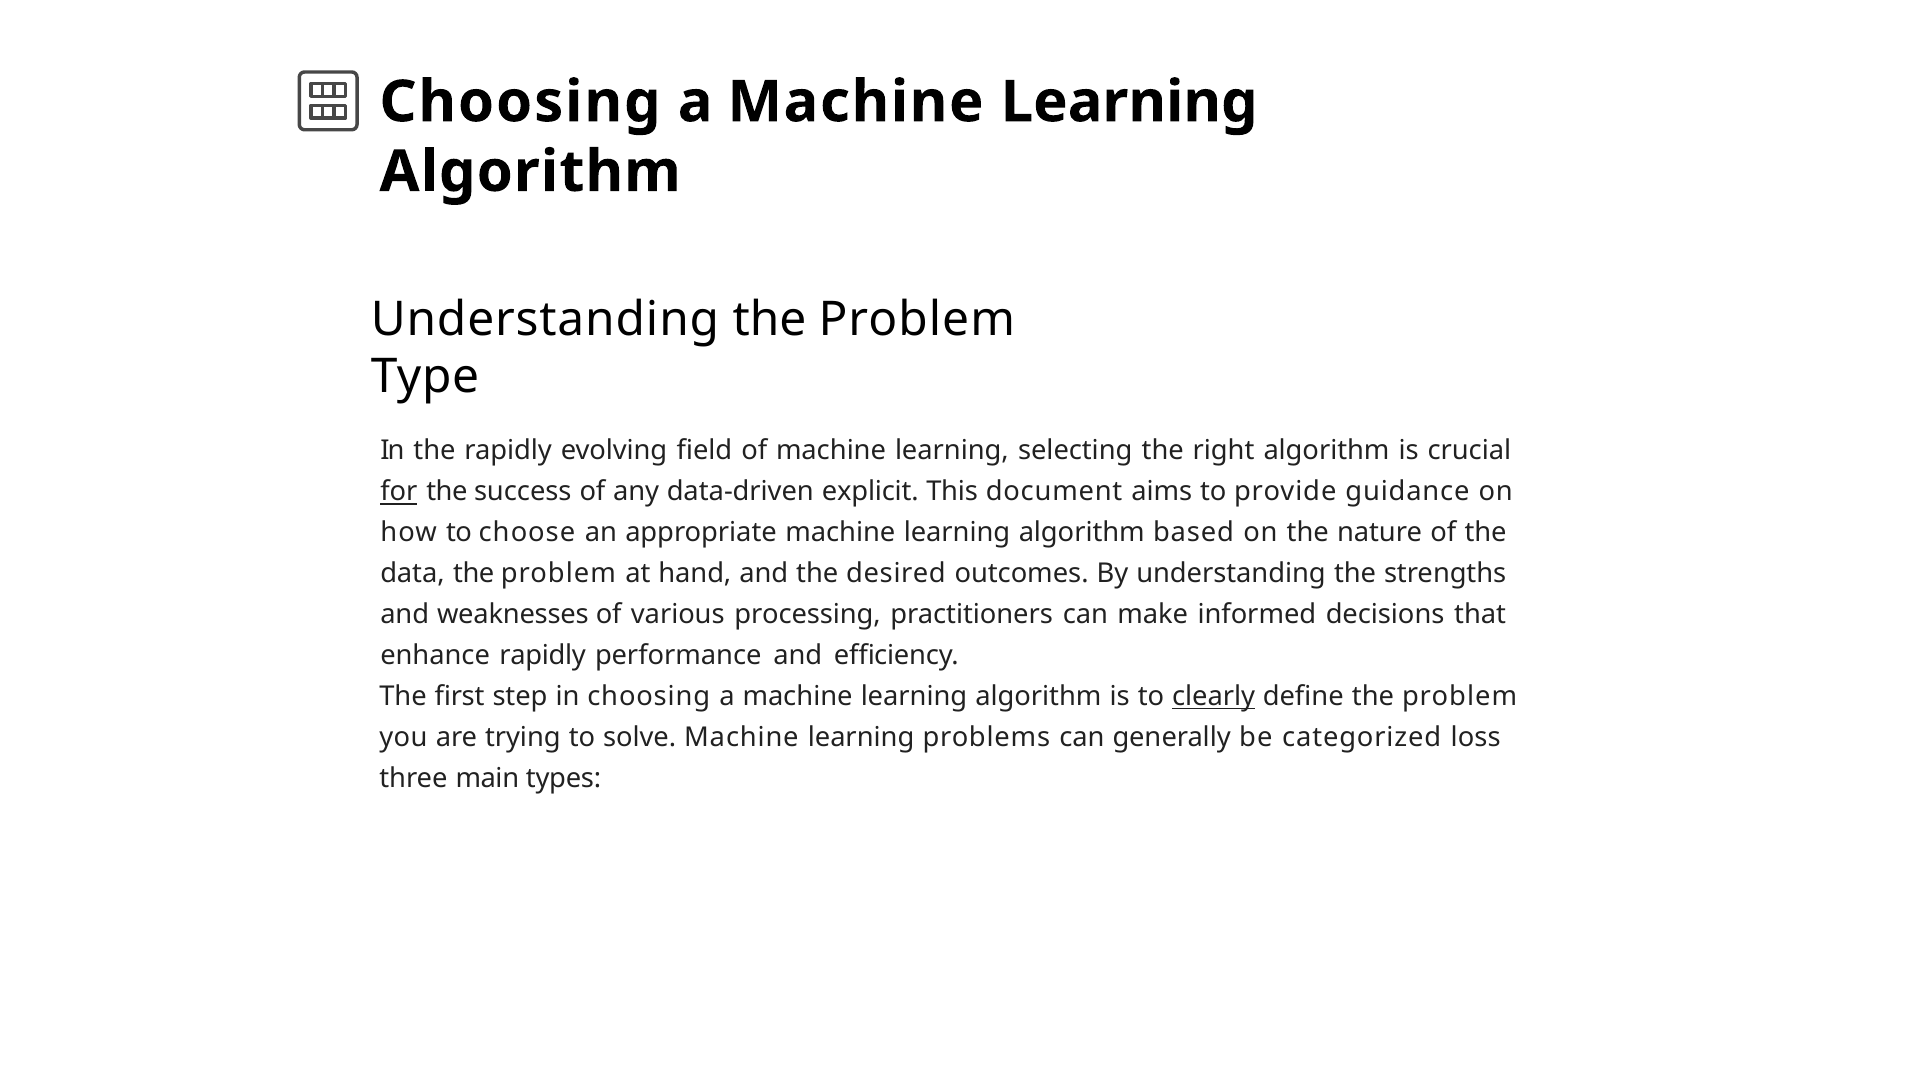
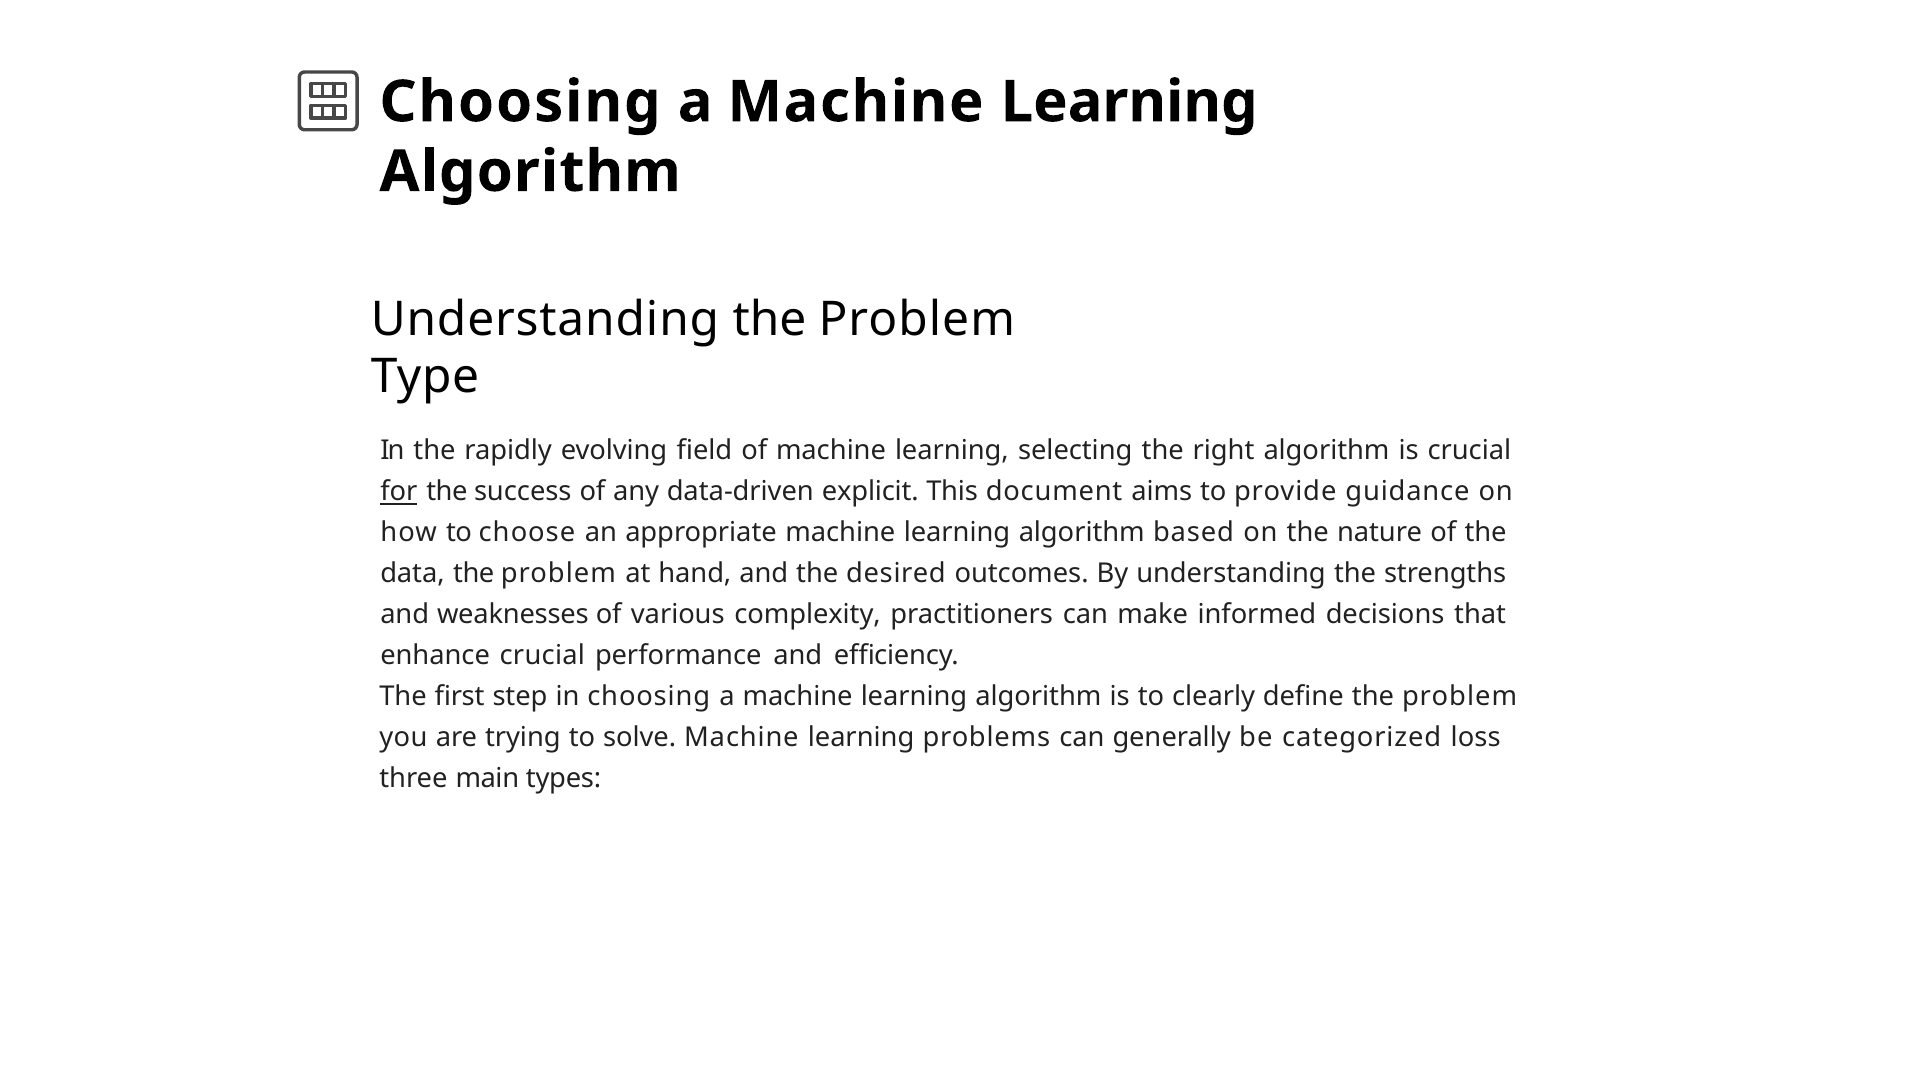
processing: processing -> complexity
enhance rapidly: rapidly -> crucial
clearly underline: present -> none
